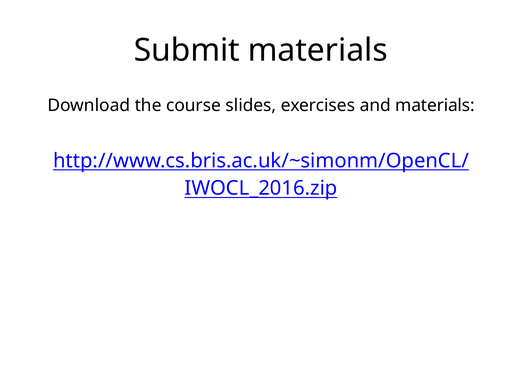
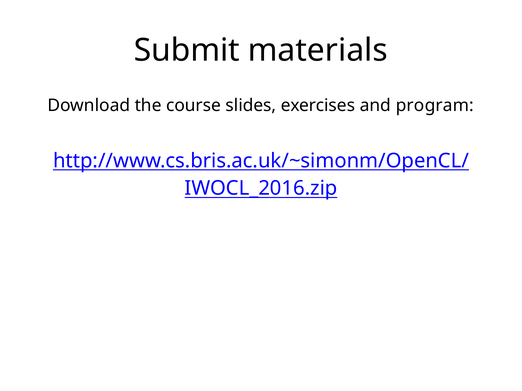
and materials: materials -> program
